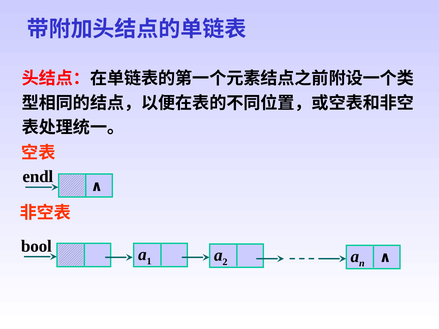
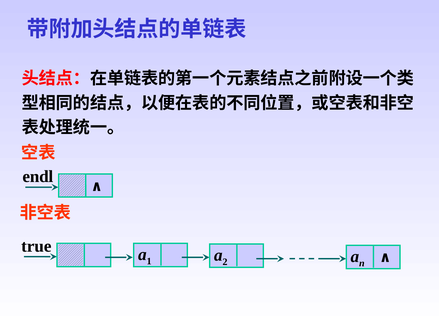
bool: bool -> true
